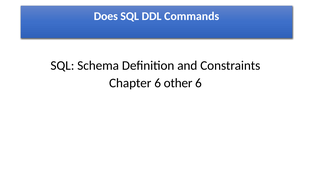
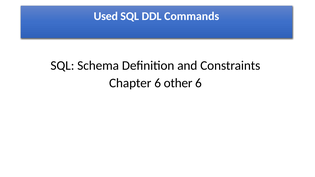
Does: Does -> Used
